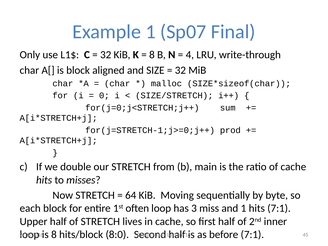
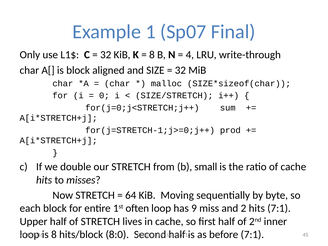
main: main -> small
3: 3 -> 9
and 1: 1 -> 2
